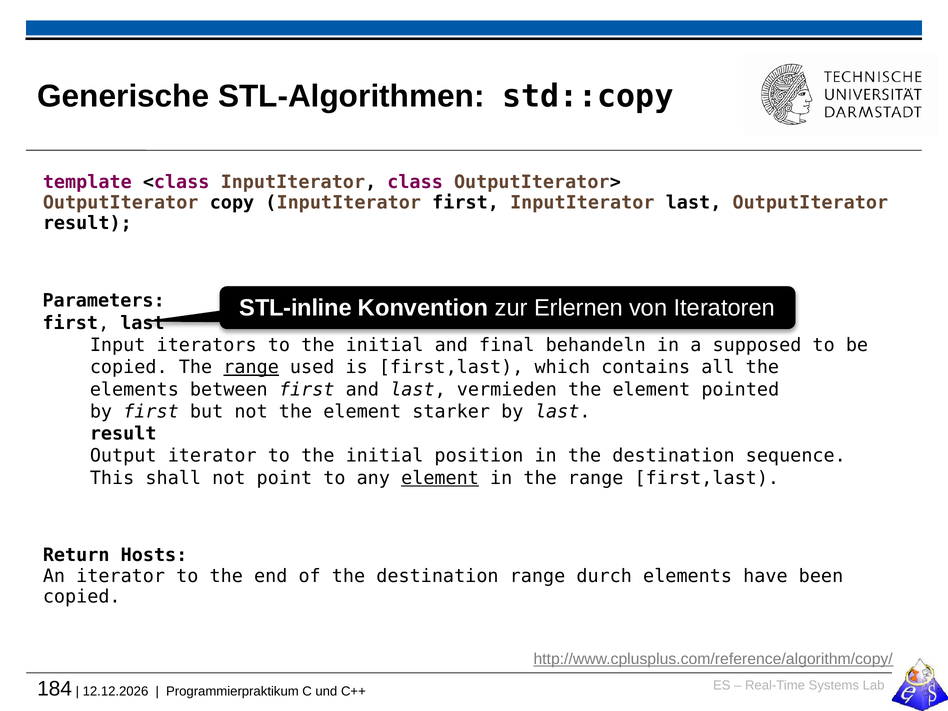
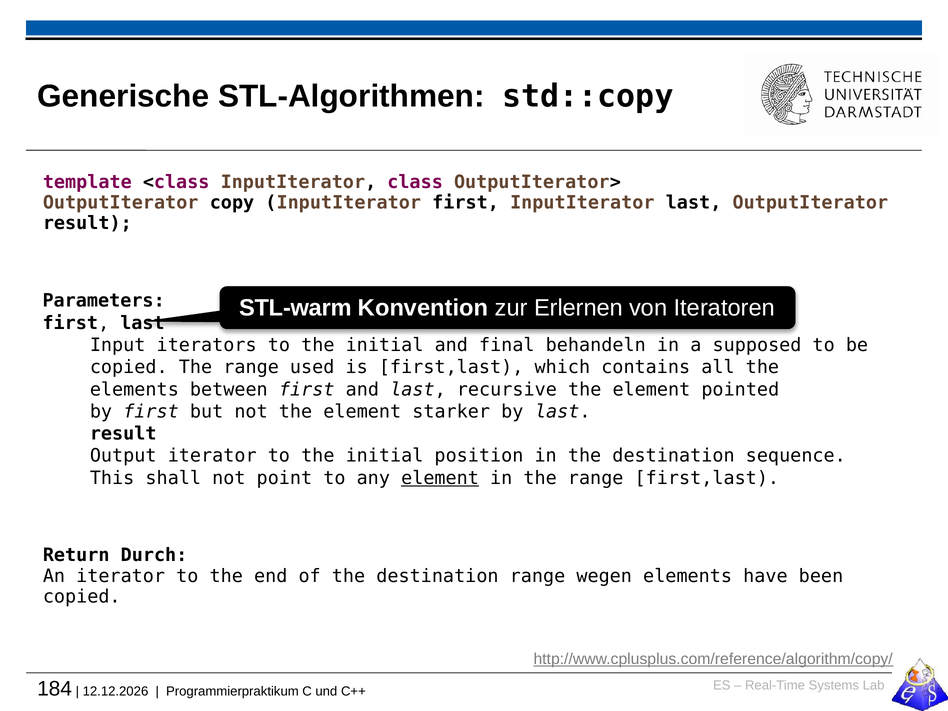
STL-inline: STL-inline -> STL-warm
range at (251, 367) underline: present -> none
vermieden: vermieden -> recursive
Hosts: Hosts -> Durch
durch: durch -> wegen
